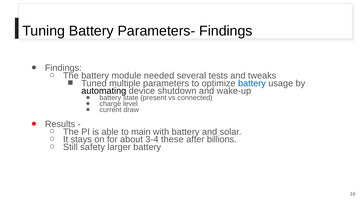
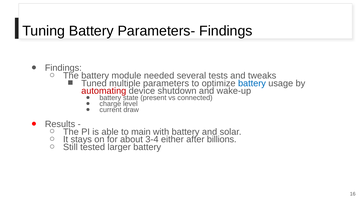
automating colour: black -> red
these: these -> either
safety: safety -> tested
